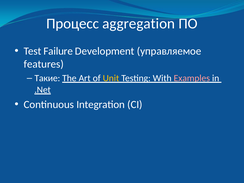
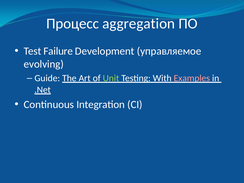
features: features -> evolving
Такие: Такие -> Guide
Unit colour: yellow -> light green
